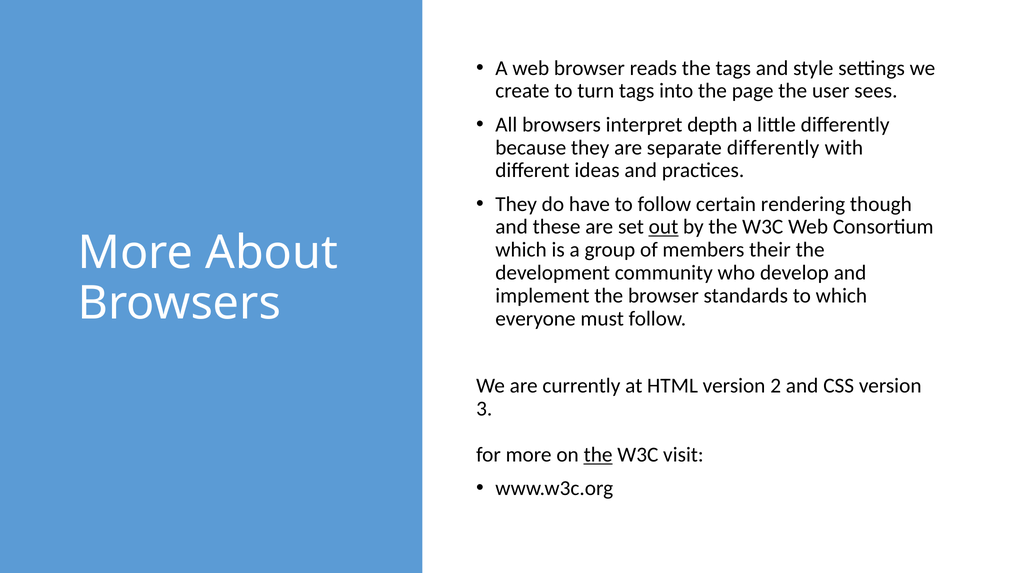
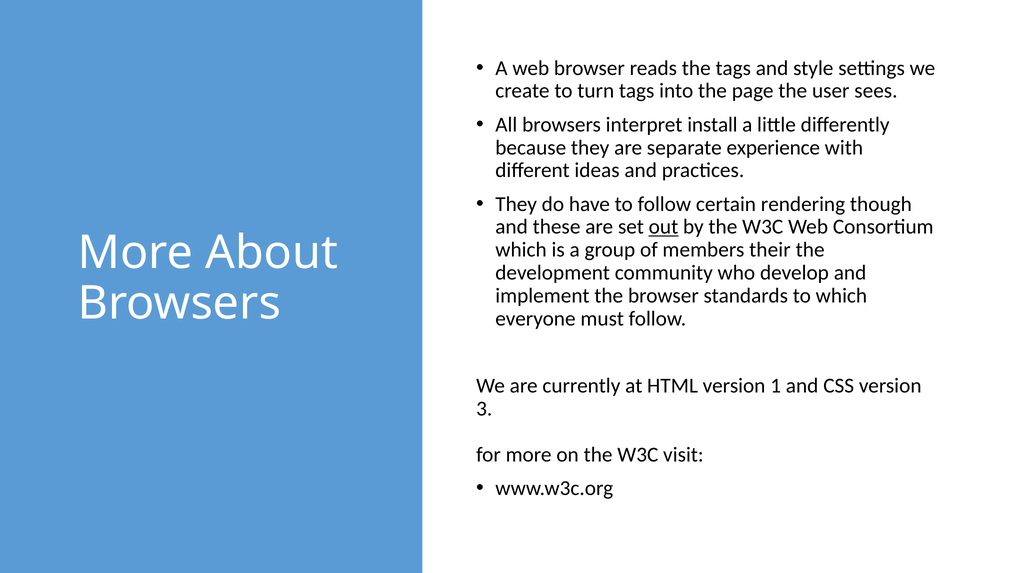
depth: depth -> install
separate differently: differently -> experience
2: 2 -> 1
the at (598, 455) underline: present -> none
